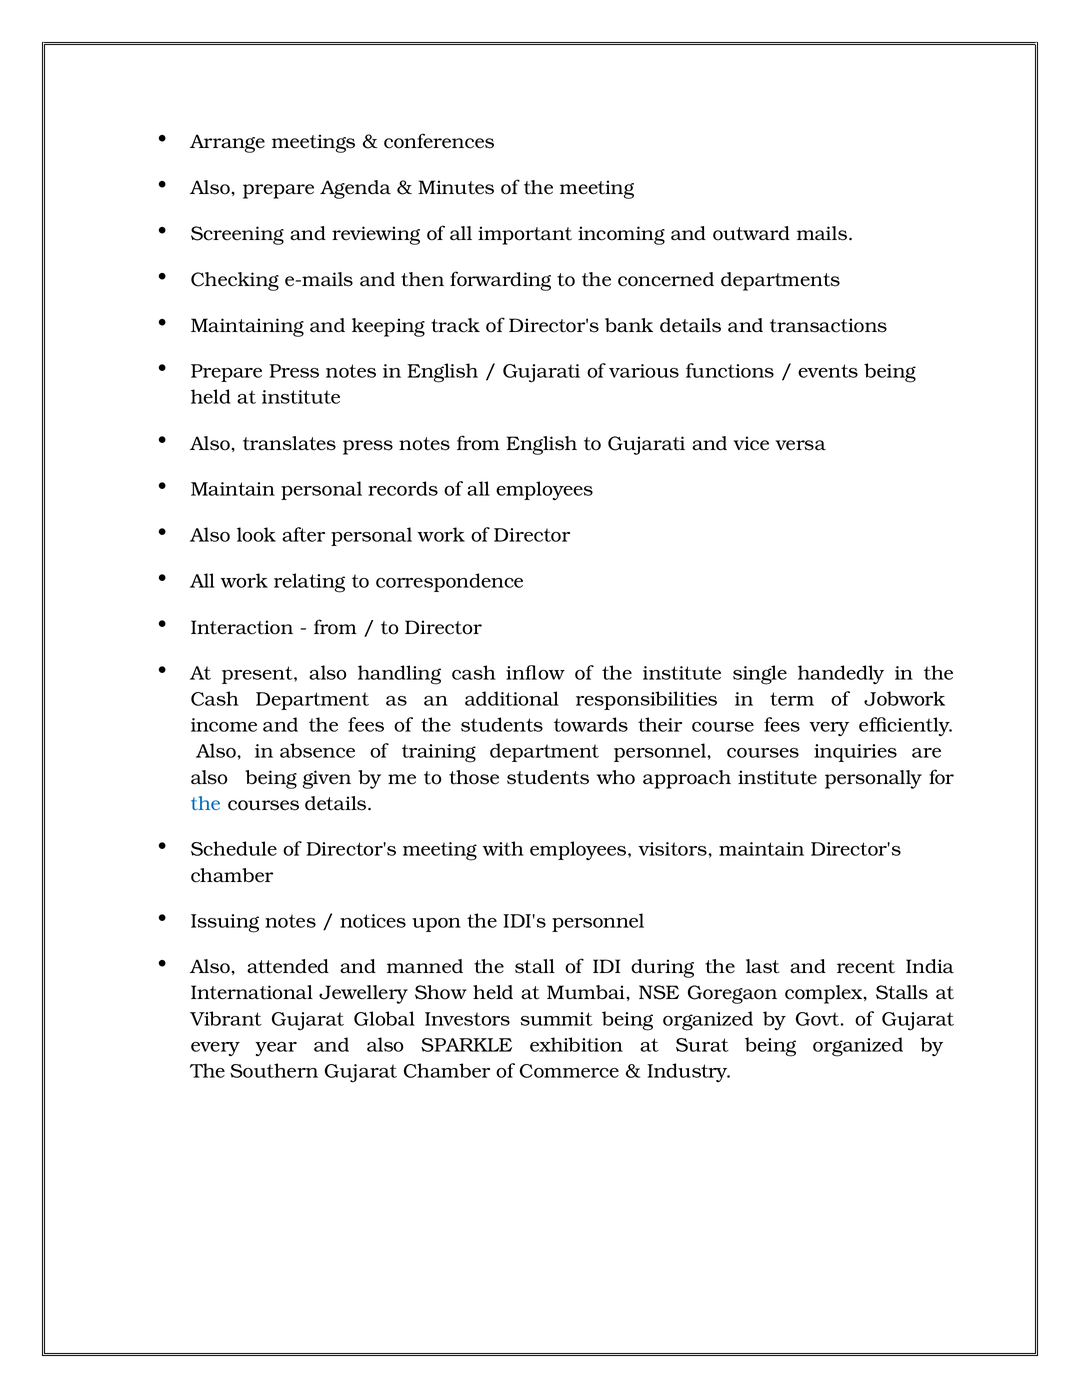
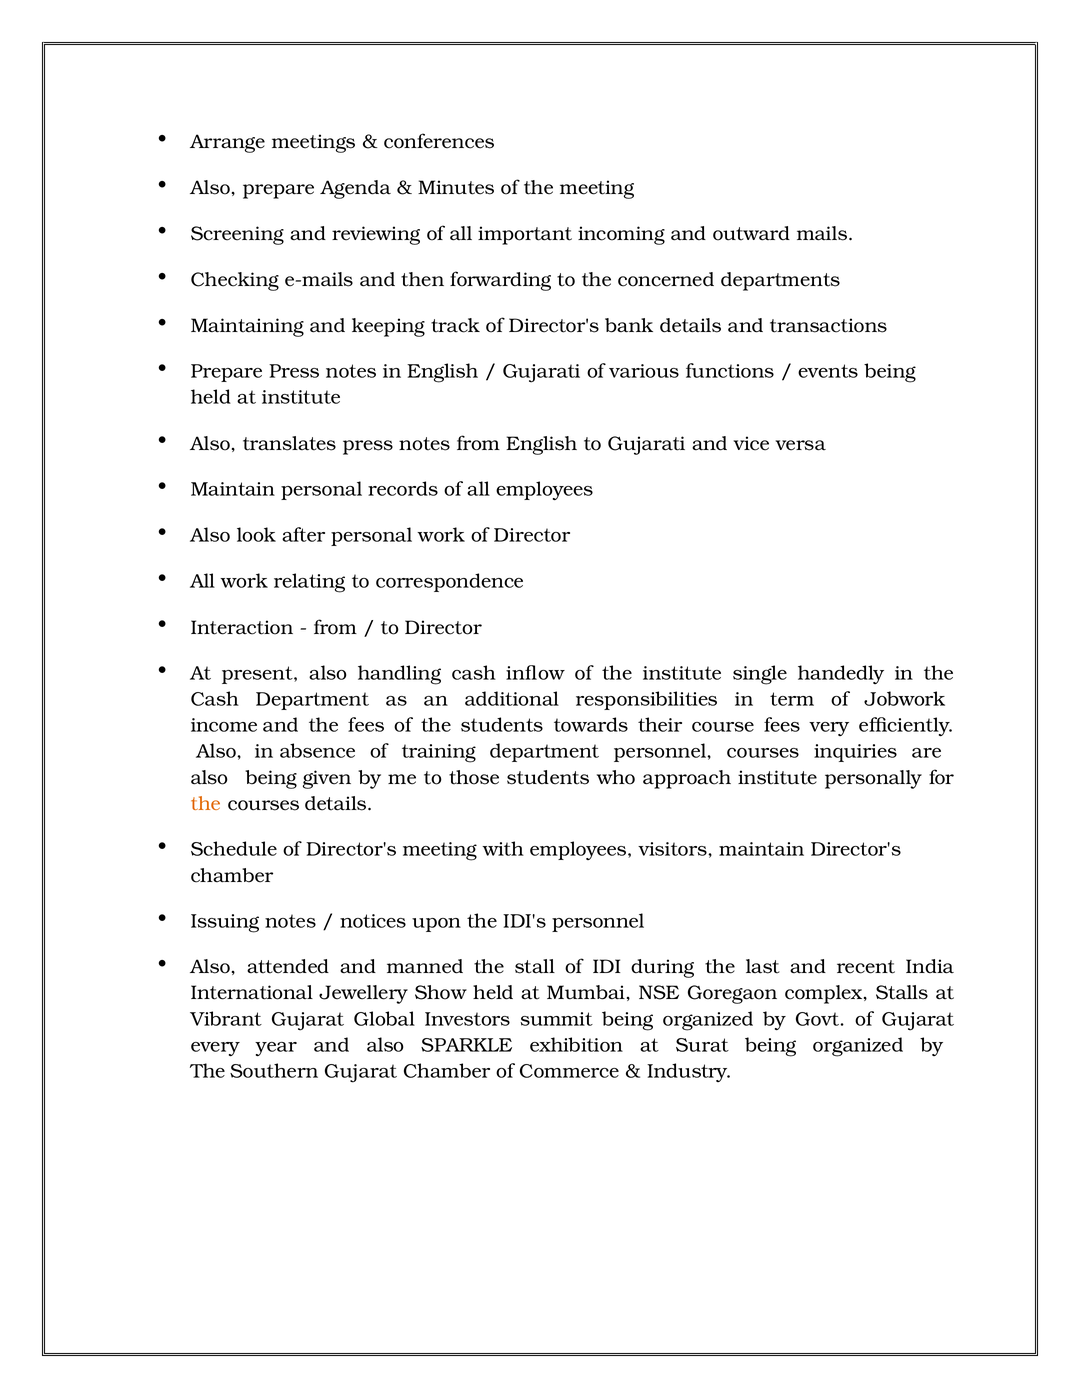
the at (206, 804) colour: blue -> orange
